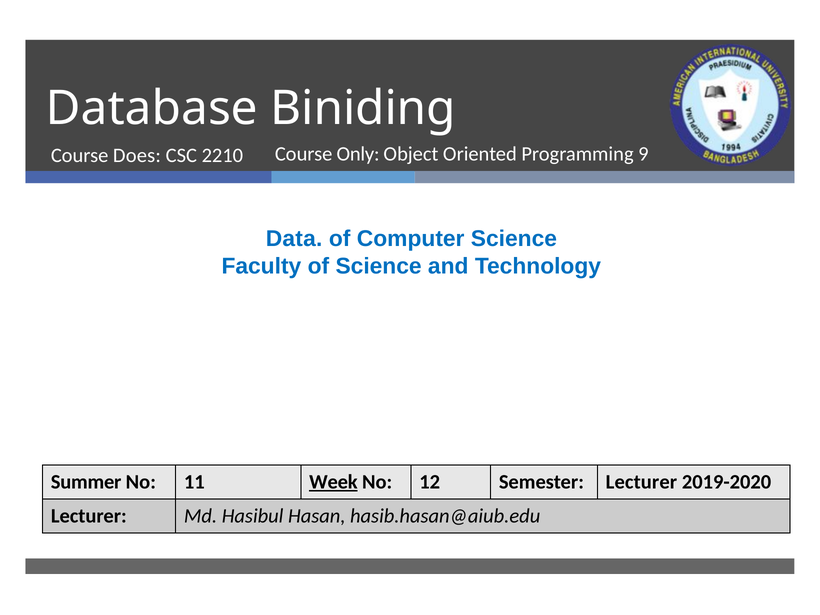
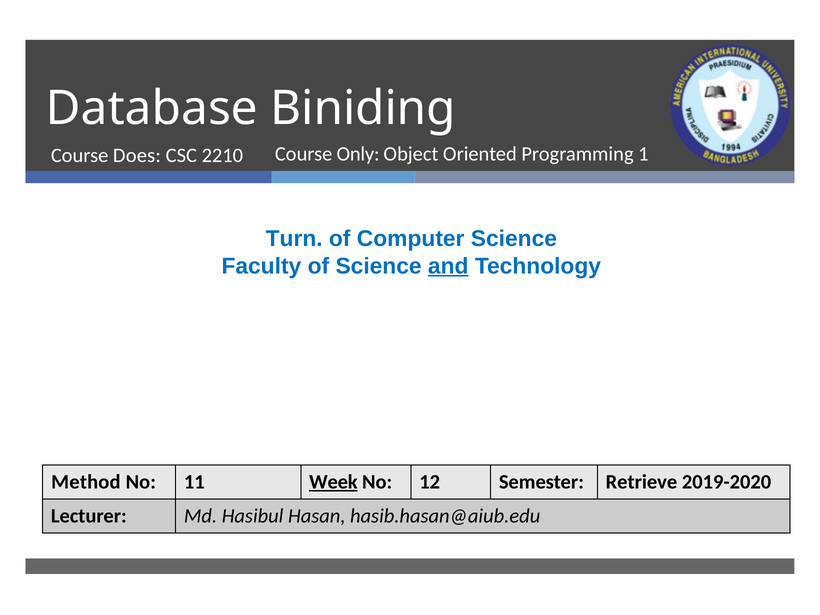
9: 9 -> 1
Data: Data -> Turn
and underline: none -> present
Summer: Summer -> Method
Semester Lecturer: Lecturer -> Retrieve
